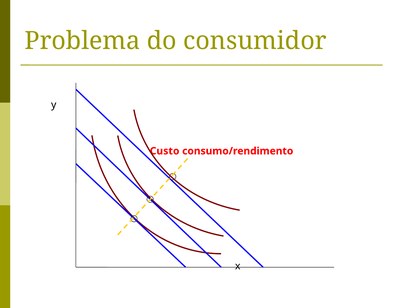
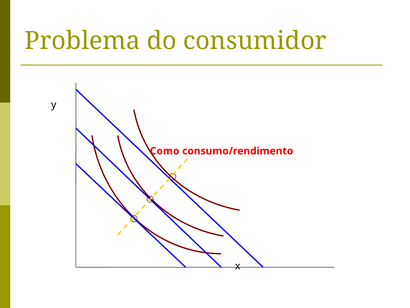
Custo: Custo -> Como
